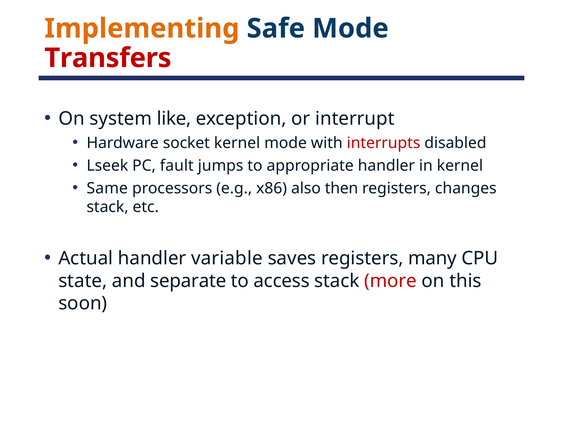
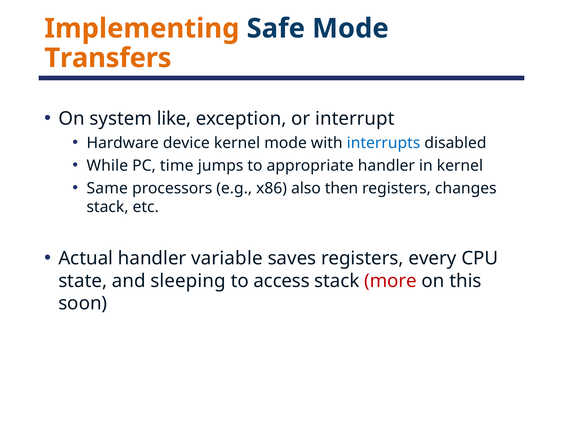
Transfers colour: red -> orange
socket: socket -> device
interrupts colour: red -> blue
Lseek: Lseek -> While
fault: fault -> time
many: many -> every
separate: separate -> sleeping
